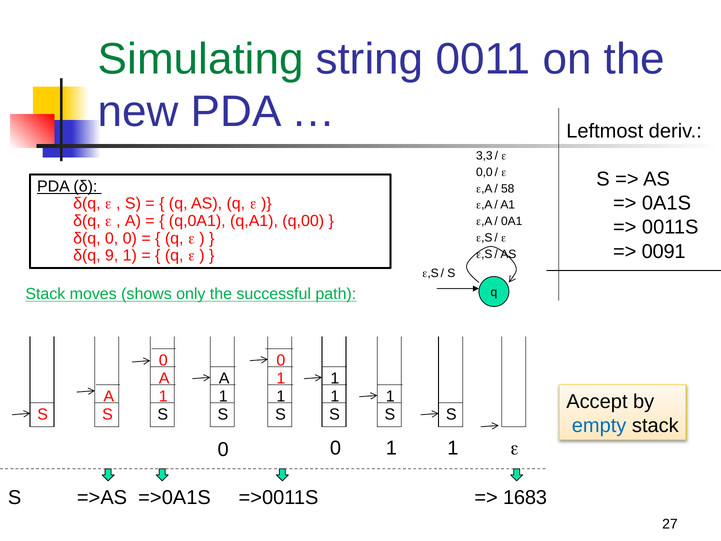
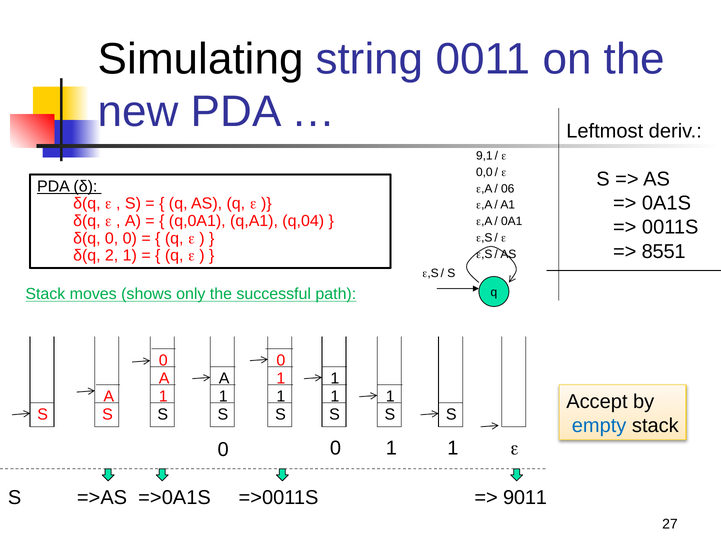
Simulating colour: green -> black
3,3: 3,3 -> 9,1
58: 58 -> 06
q,00: q,00 -> q,04
0091: 0091 -> 8551
9: 9 -> 2
1683: 1683 -> 9011
